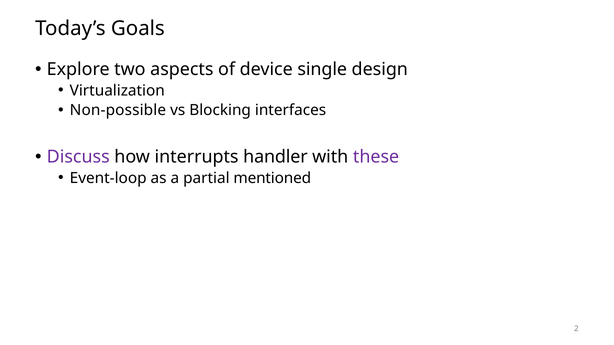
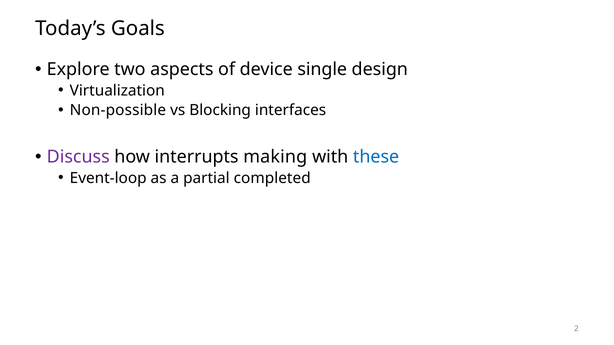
handler: handler -> making
these colour: purple -> blue
mentioned: mentioned -> completed
